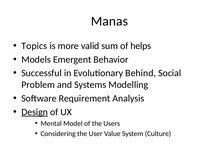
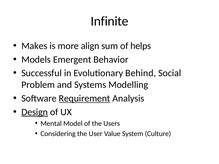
Manas: Manas -> Infinite
Topics: Topics -> Makes
valid: valid -> align
Requirement underline: none -> present
